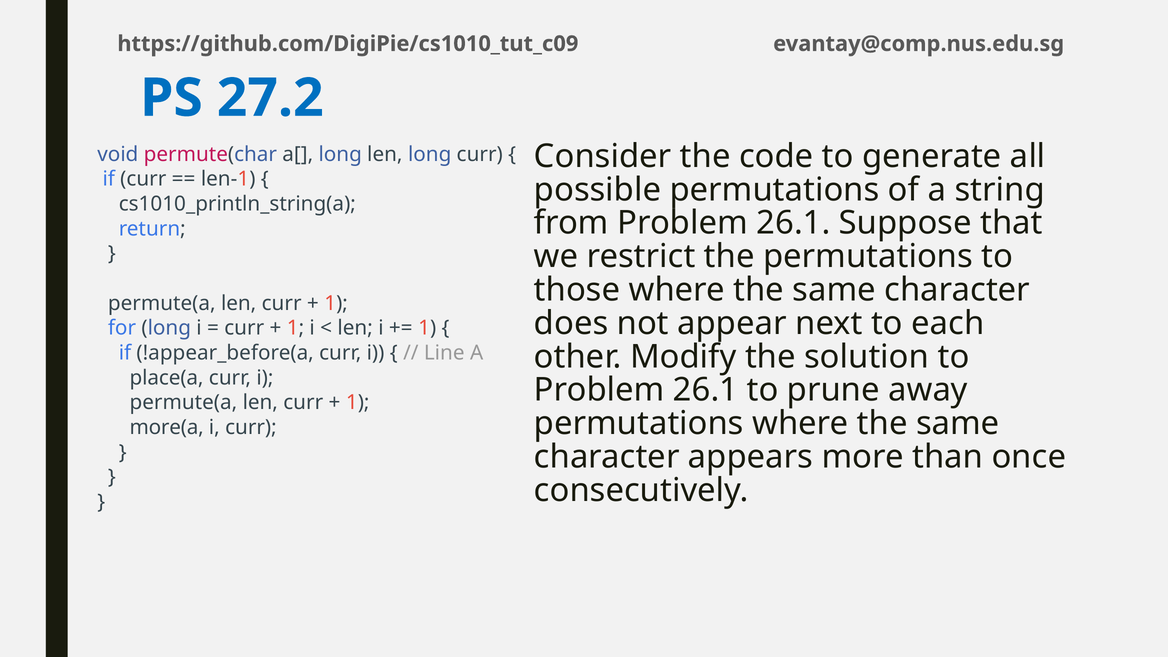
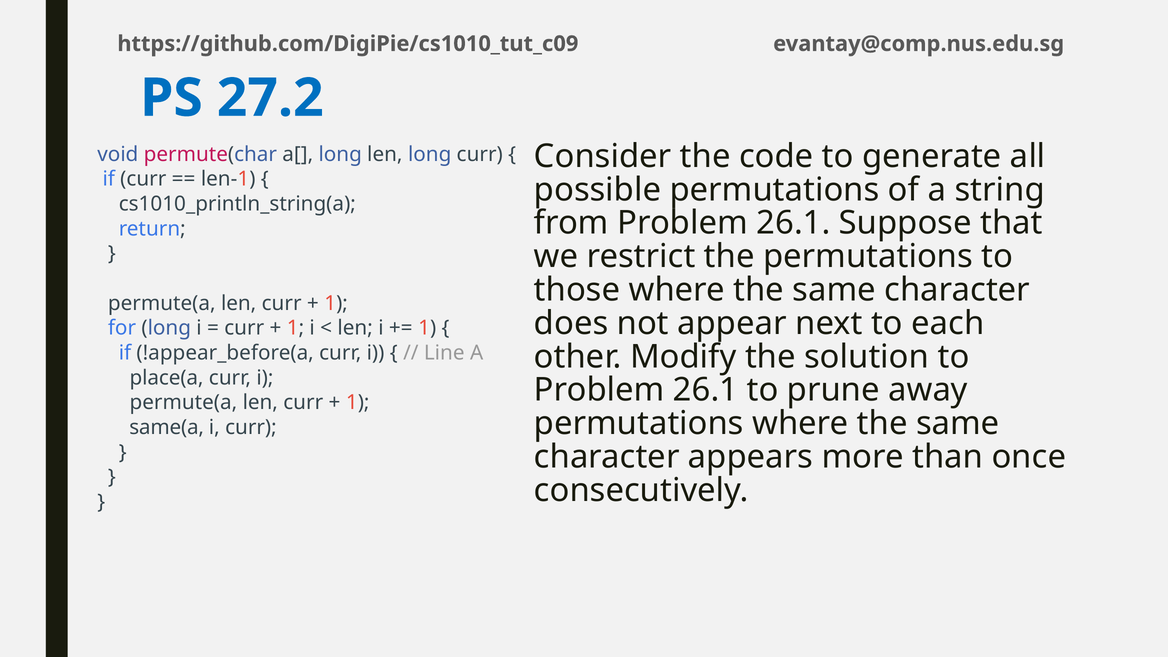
more(a: more(a -> same(a
